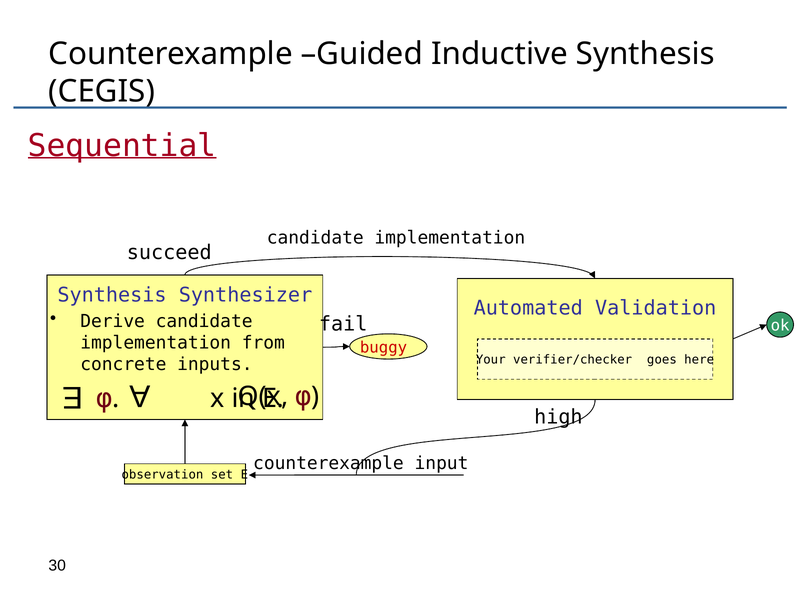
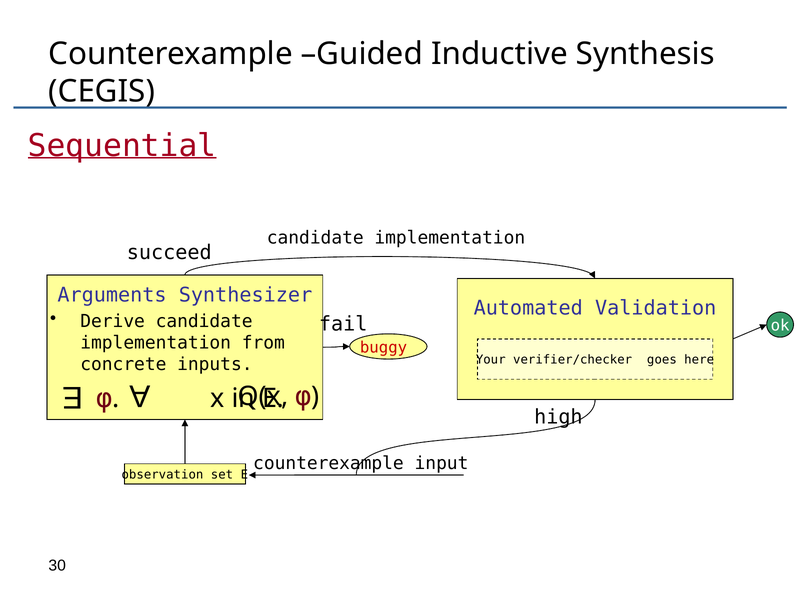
Synthesis at (112, 295): Synthesis -> Arguments
